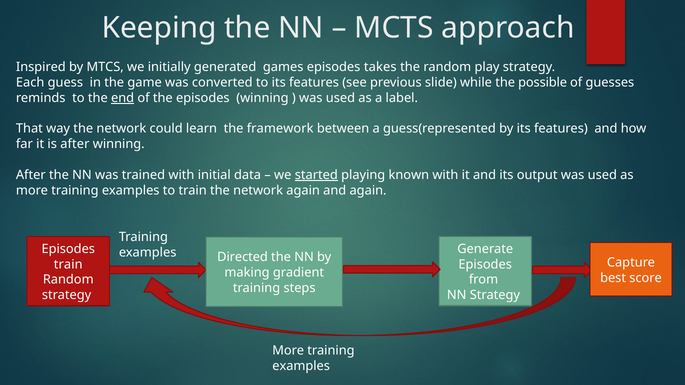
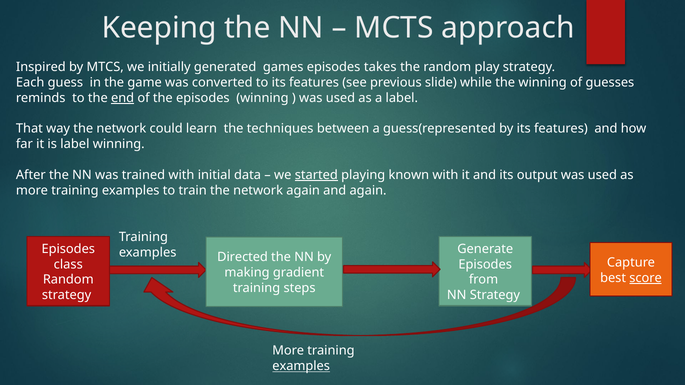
the possible: possible -> winning
framework: framework -> techniques
is after: after -> label
train at (68, 265): train -> class
score underline: none -> present
examples at (301, 366) underline: none -> present
